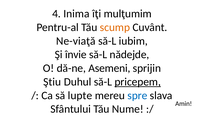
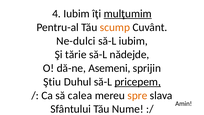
4 Inima: Inima -> Iubim
mulţumim underline: none -> present
Ne-viaţă: Ne-viaţă -> Ne-dulci
învie: învie -> tărie
lupte: lupte -> calea
spre colour: blue -> orange
